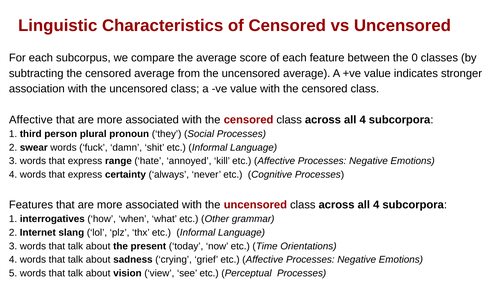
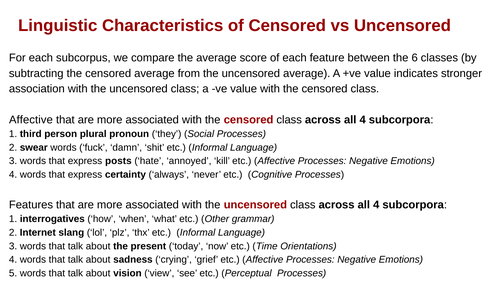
0: 0 -> 6
range: range -> posts
